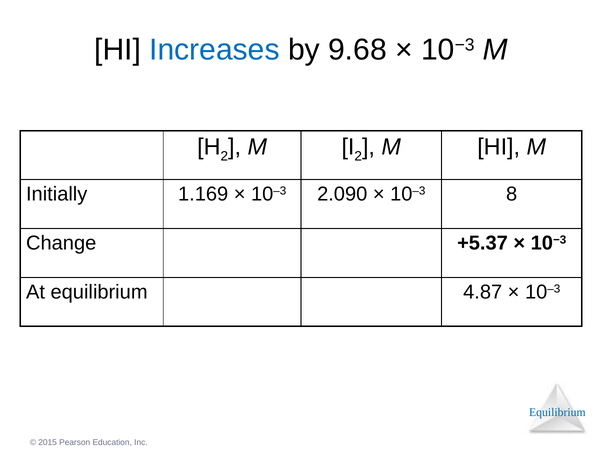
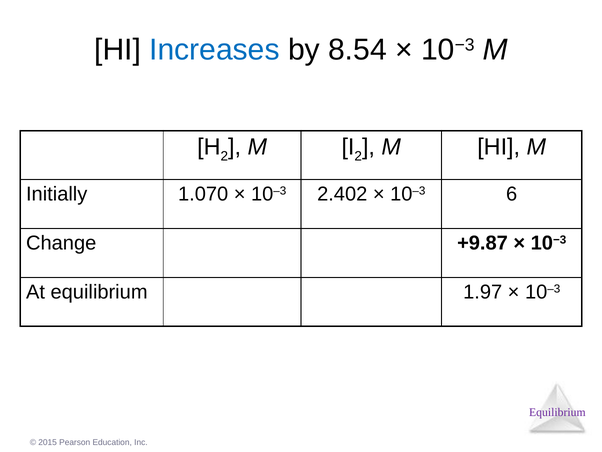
9.68: 9.68 -> 8.54
1.169: 1.169 -> 1.070
2.090: 2.090 -> 2.402
8: 8 -> 6
+5.37: +5.37 -> +9.87
4.87: 4.87 -> 1.97
Equilibrium at (557, 412) colour: blue -> purple
